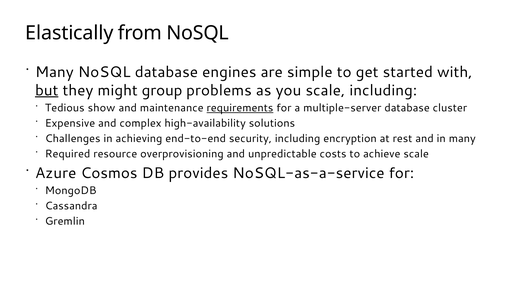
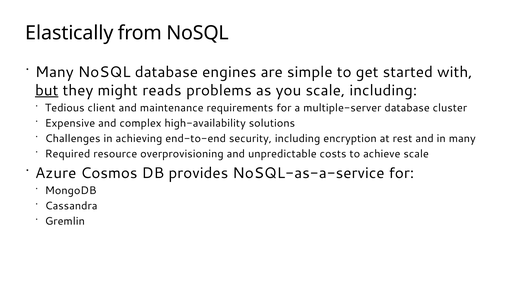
group: group -> reads
show: show -> client
requirements underline: present -> none
